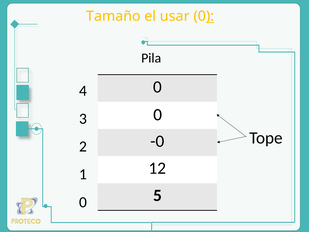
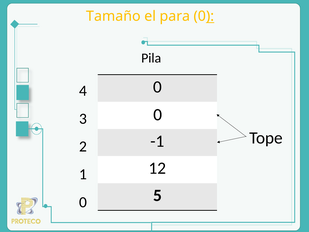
usar: usar -> para
-0: -0 -> -1
